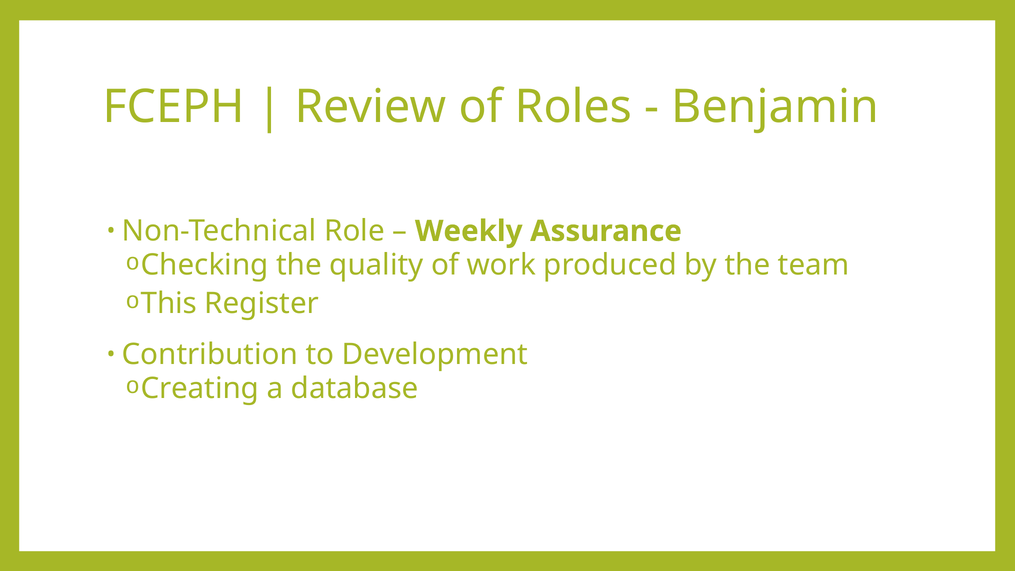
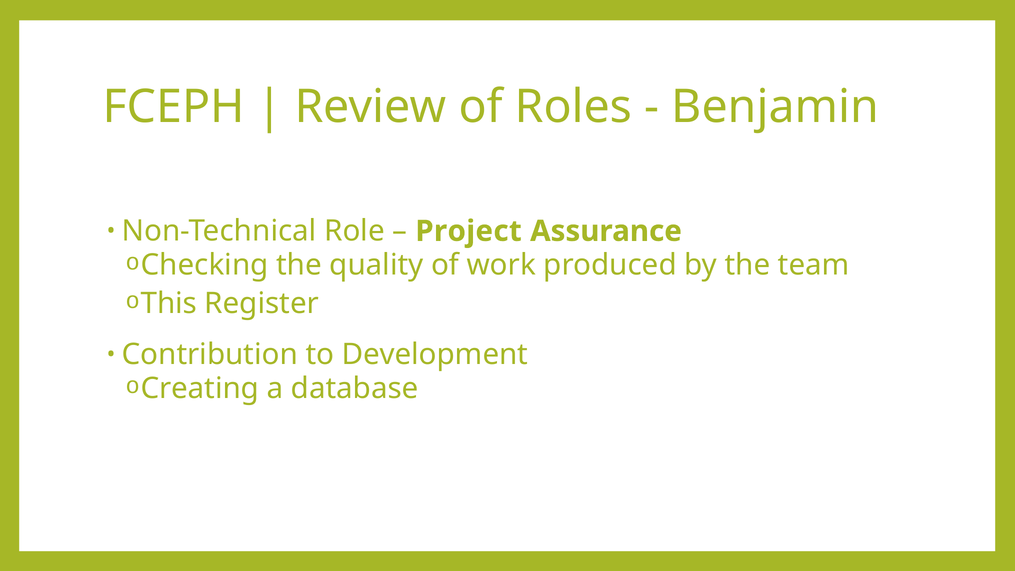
Weekly: Weekly -> Project
